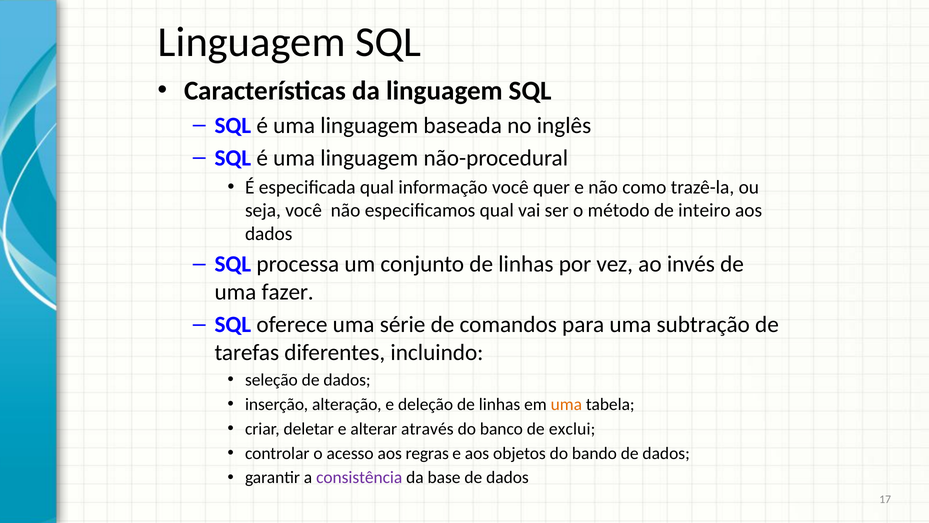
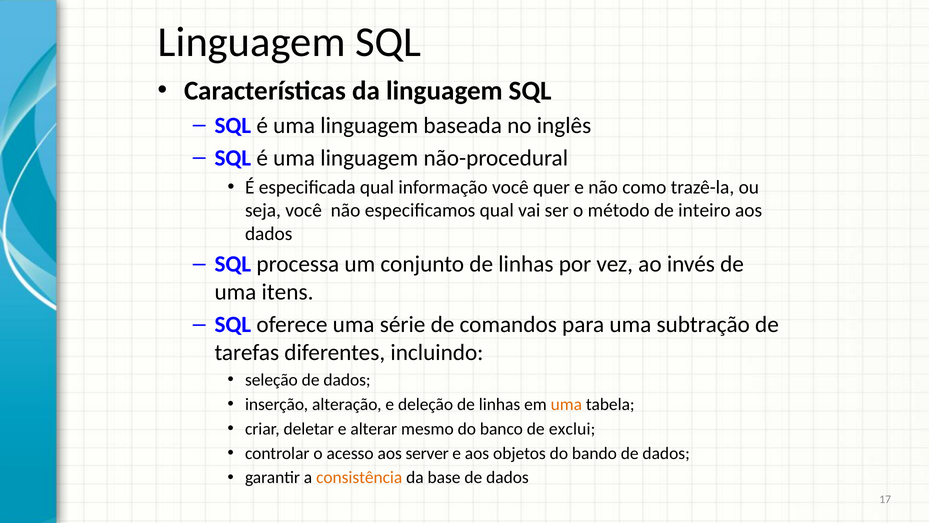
fazer: fazer -> itens
através: através -> mesmo
regras: regras -> server
consistência colour: purple -> orange
